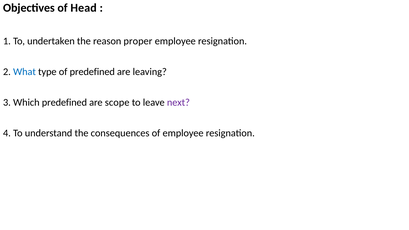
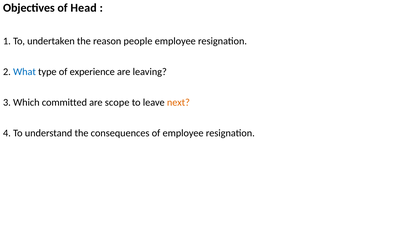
proper: proper -> people
of predefined: predefined -> experience
Which predefined: predefined -> committed
next colour: purple -> orange
